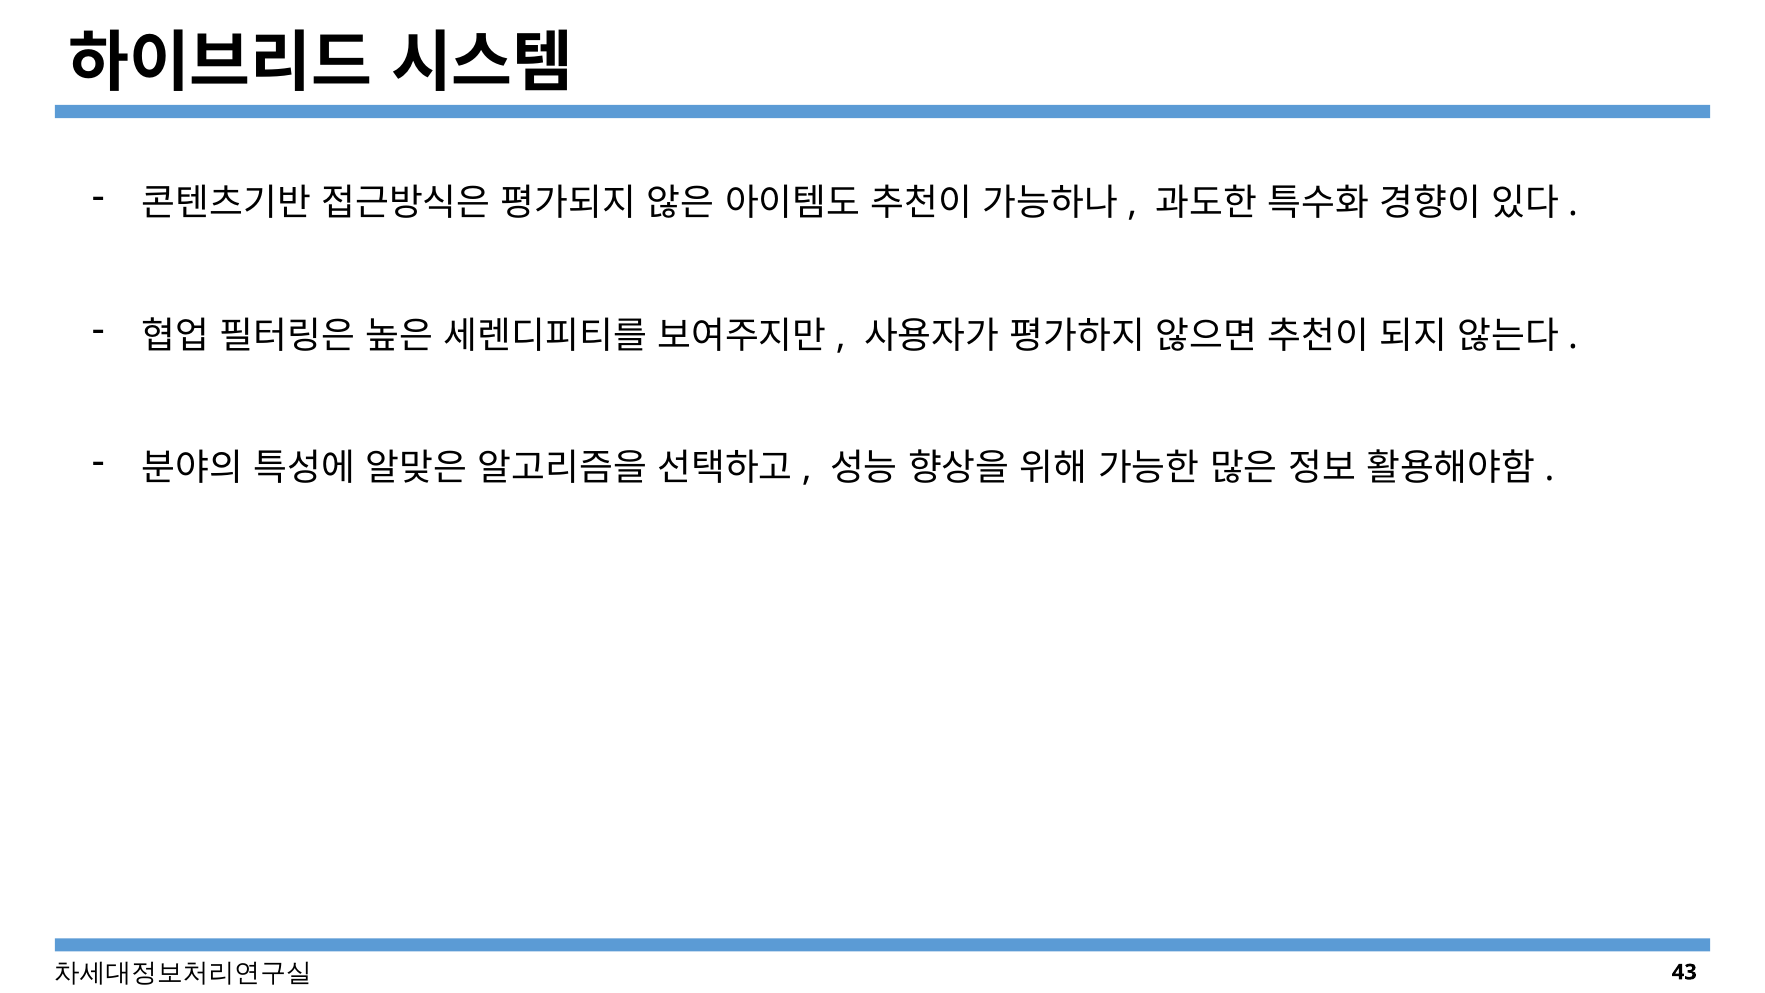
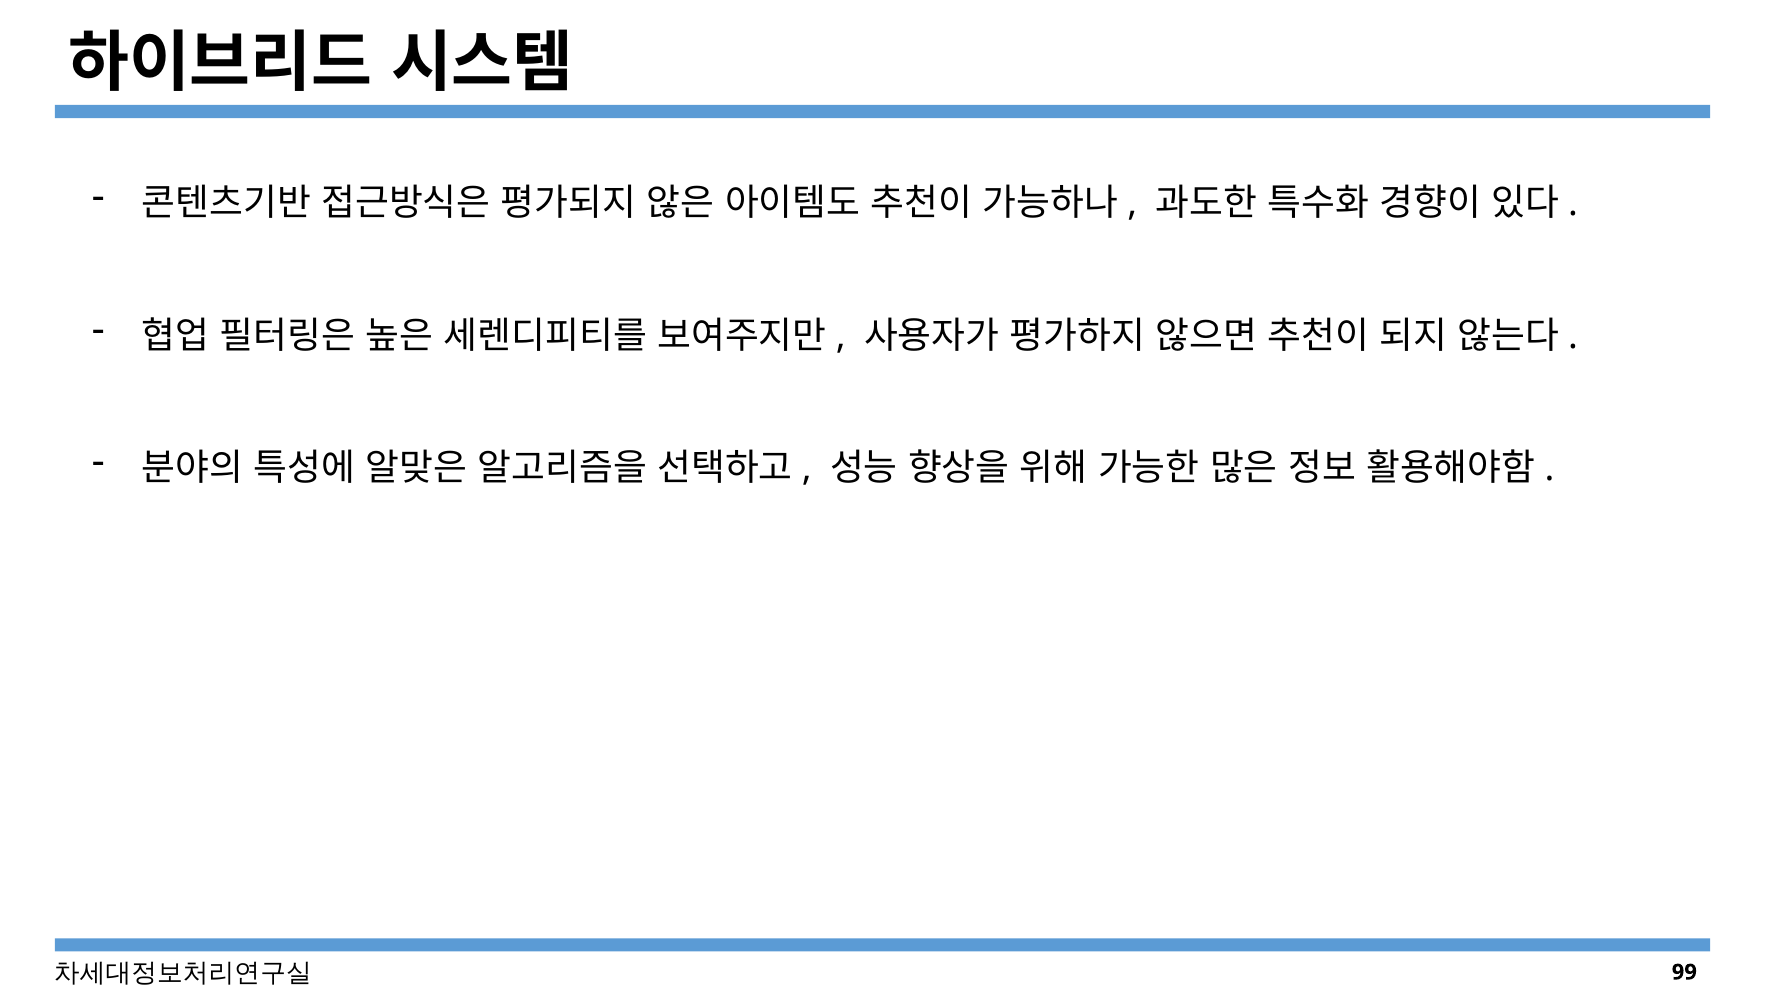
43: 43 -> 99
